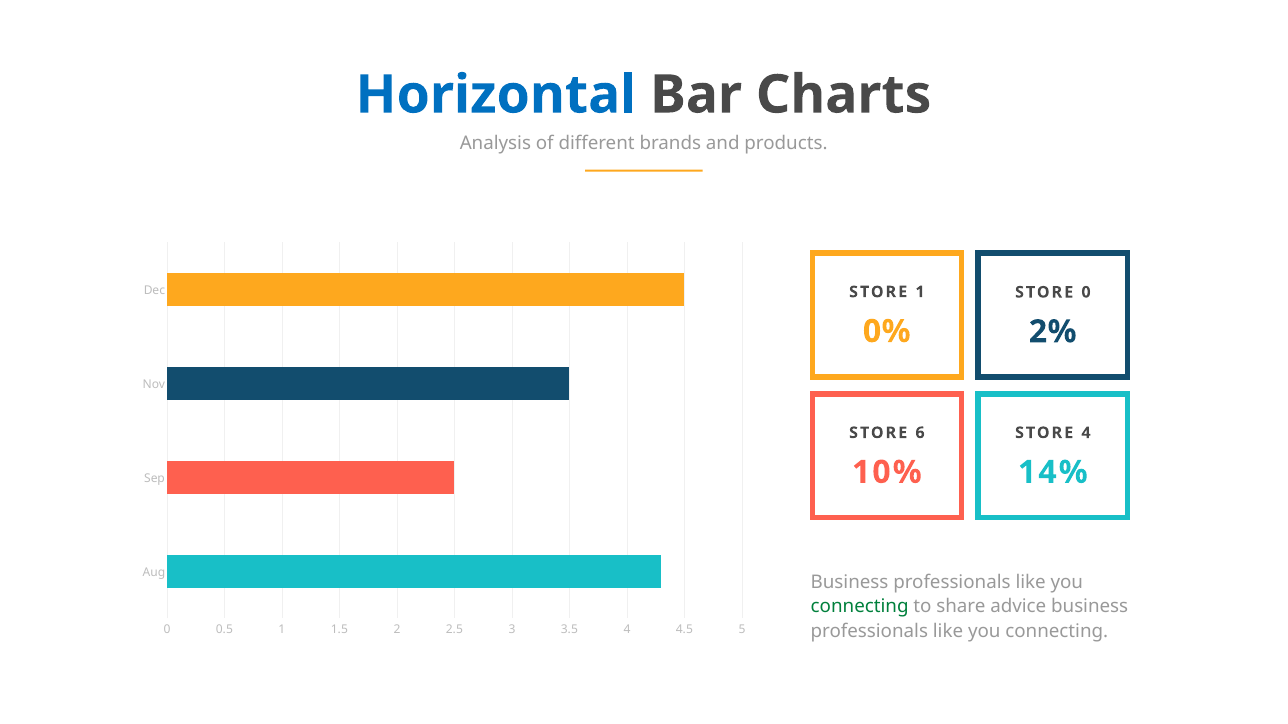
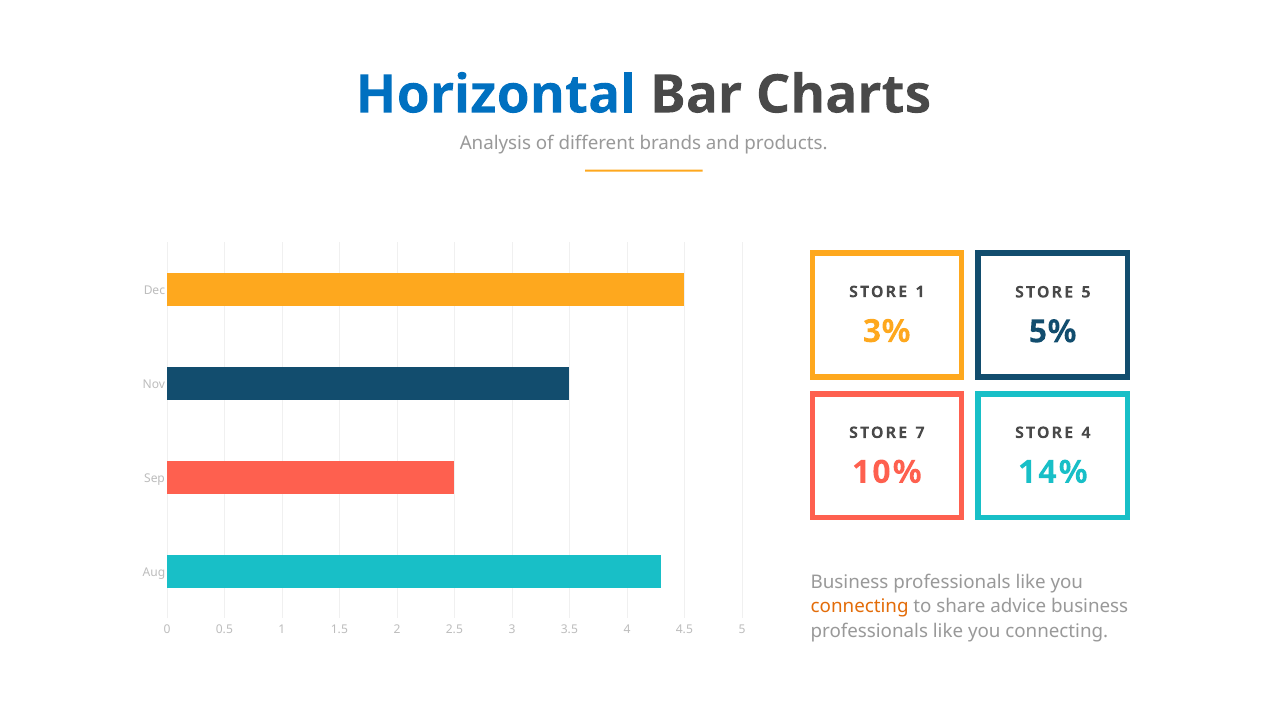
STORE 0: 0 -> 5
0%: 0% -> 3%
2%: 2% -> 5%
6: 6 -> 7
connecting at (860, 607) colour: green -> orange
